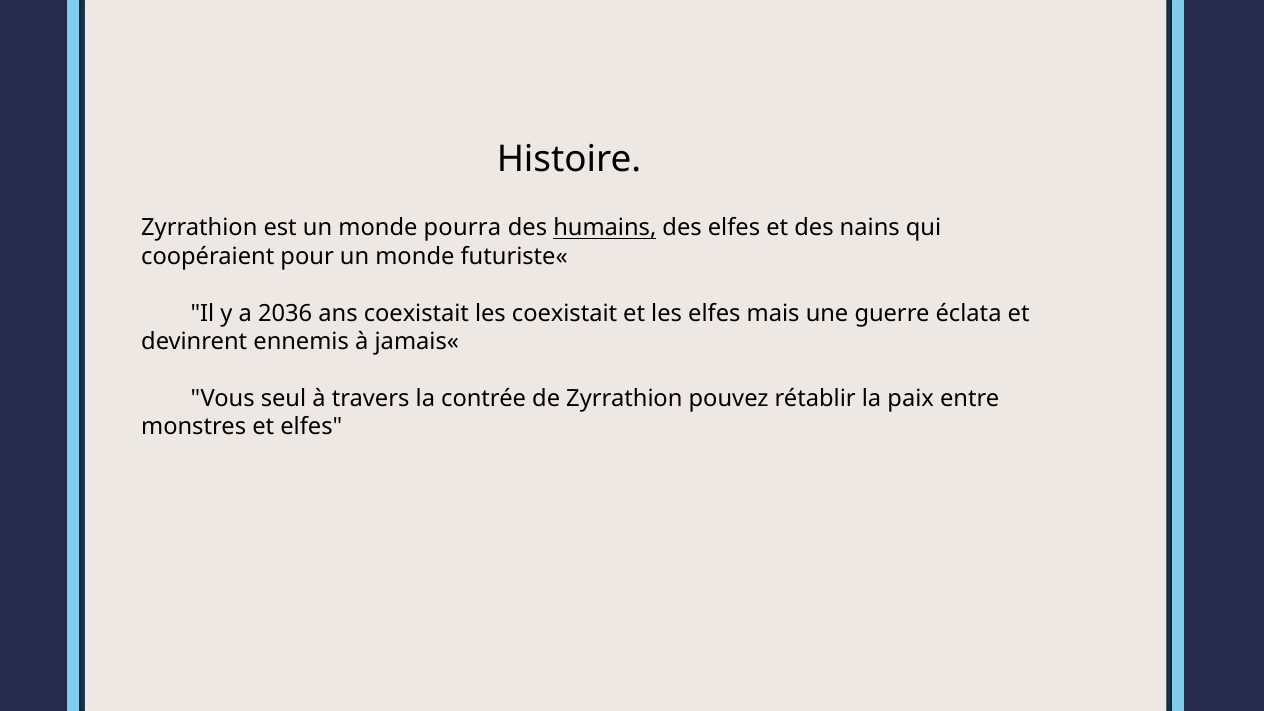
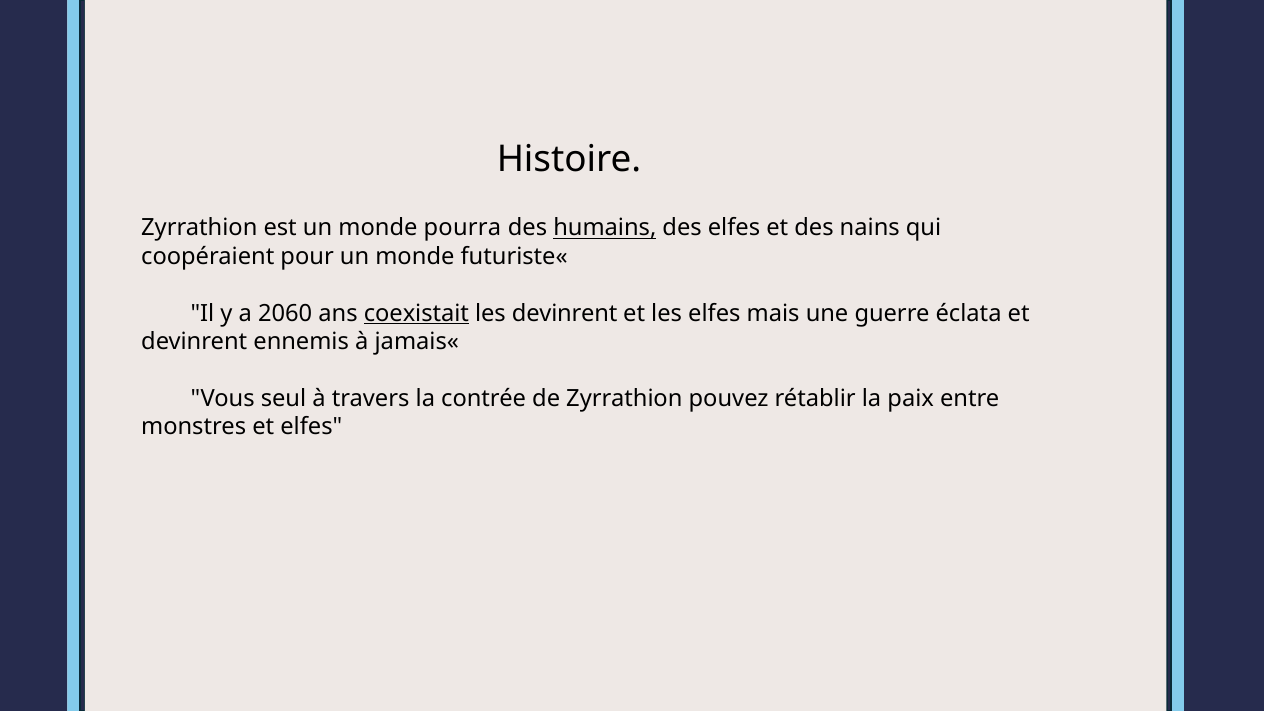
2036: 2036 -> 2060
coexistait at (416, 313) underline: none -> present
les coexistait: coexistait -> devinrent
